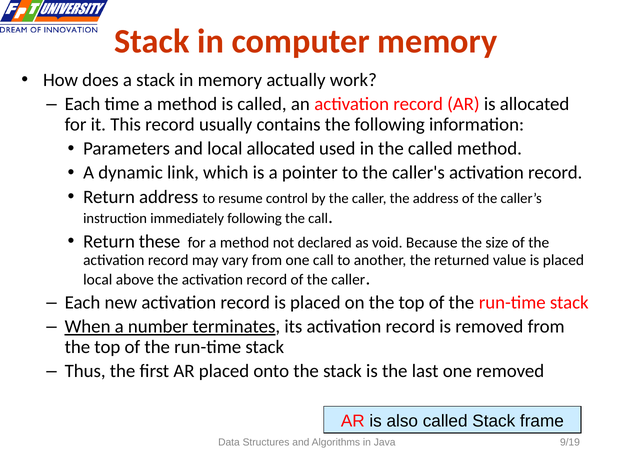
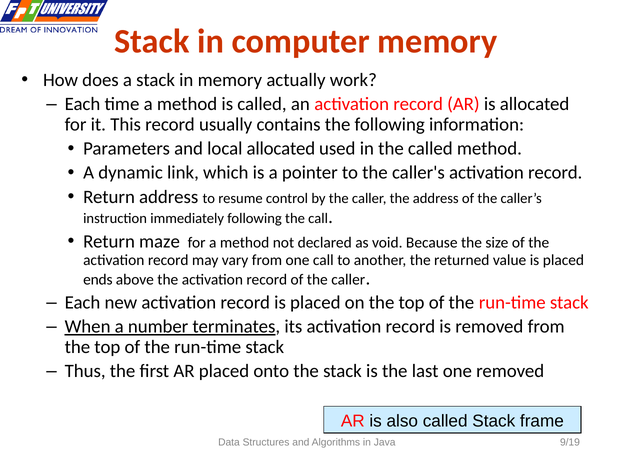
these: these -> maze
local at (98, 279): local -> ends
